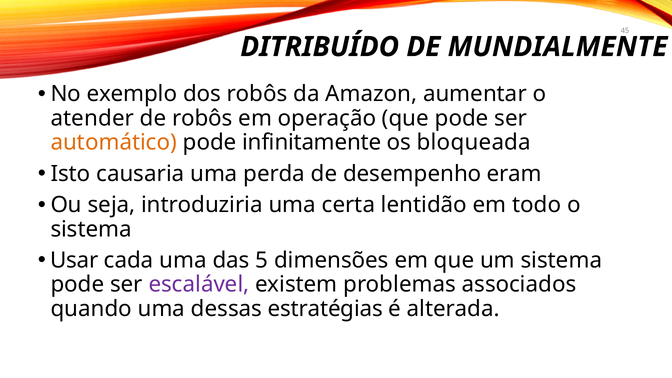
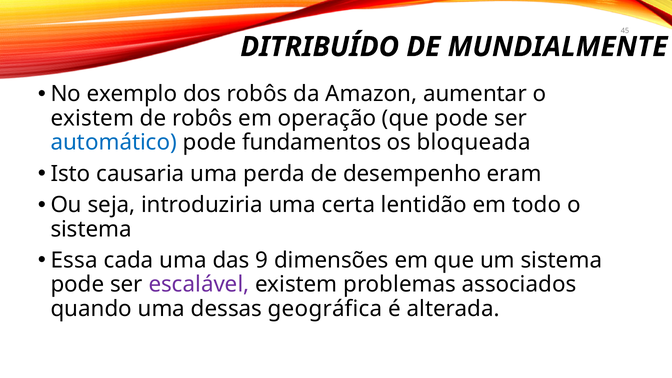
atender at (92, 118): atender -> existem
automático colour: orange -> blue
infinitamente: infinitamente -> fundamentos
Usar: Usar -> Essa
5: 5 -> 9
estratégias: estratégias -> geográfica
